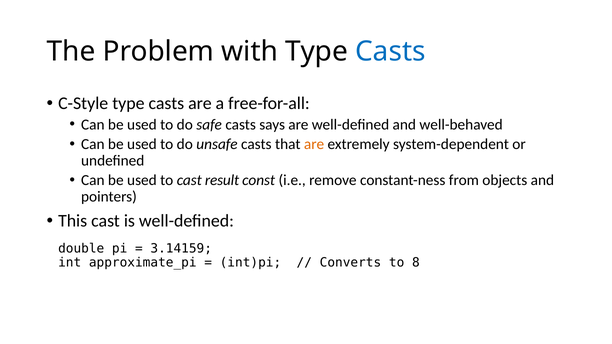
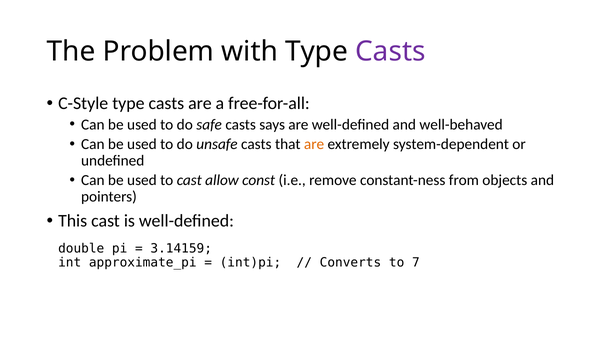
Casts at (390, 51) colour: blue -> purple
result: result -> allow
8: 8 -> 7
